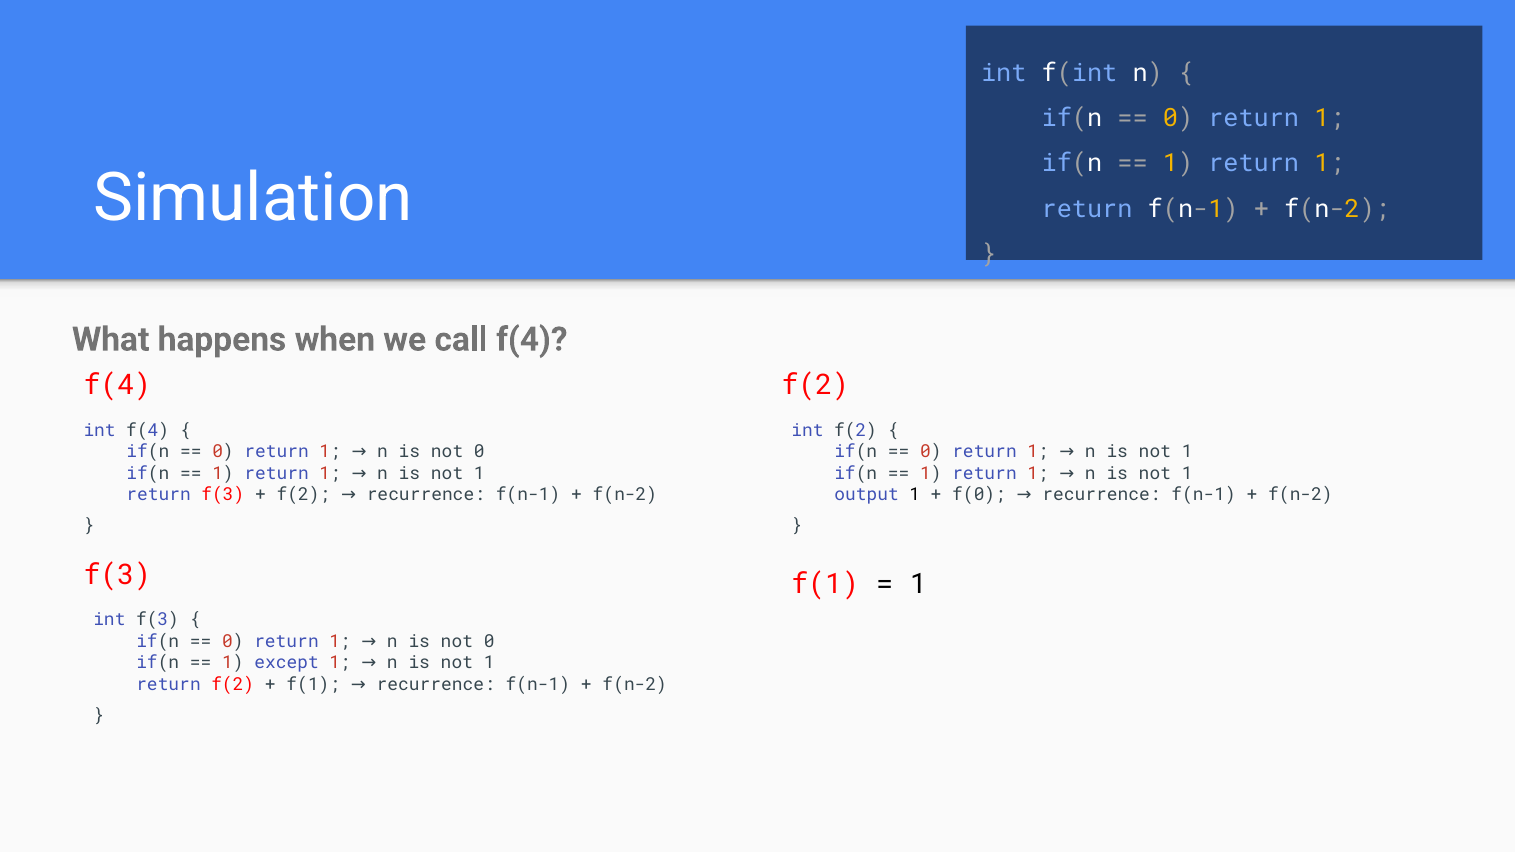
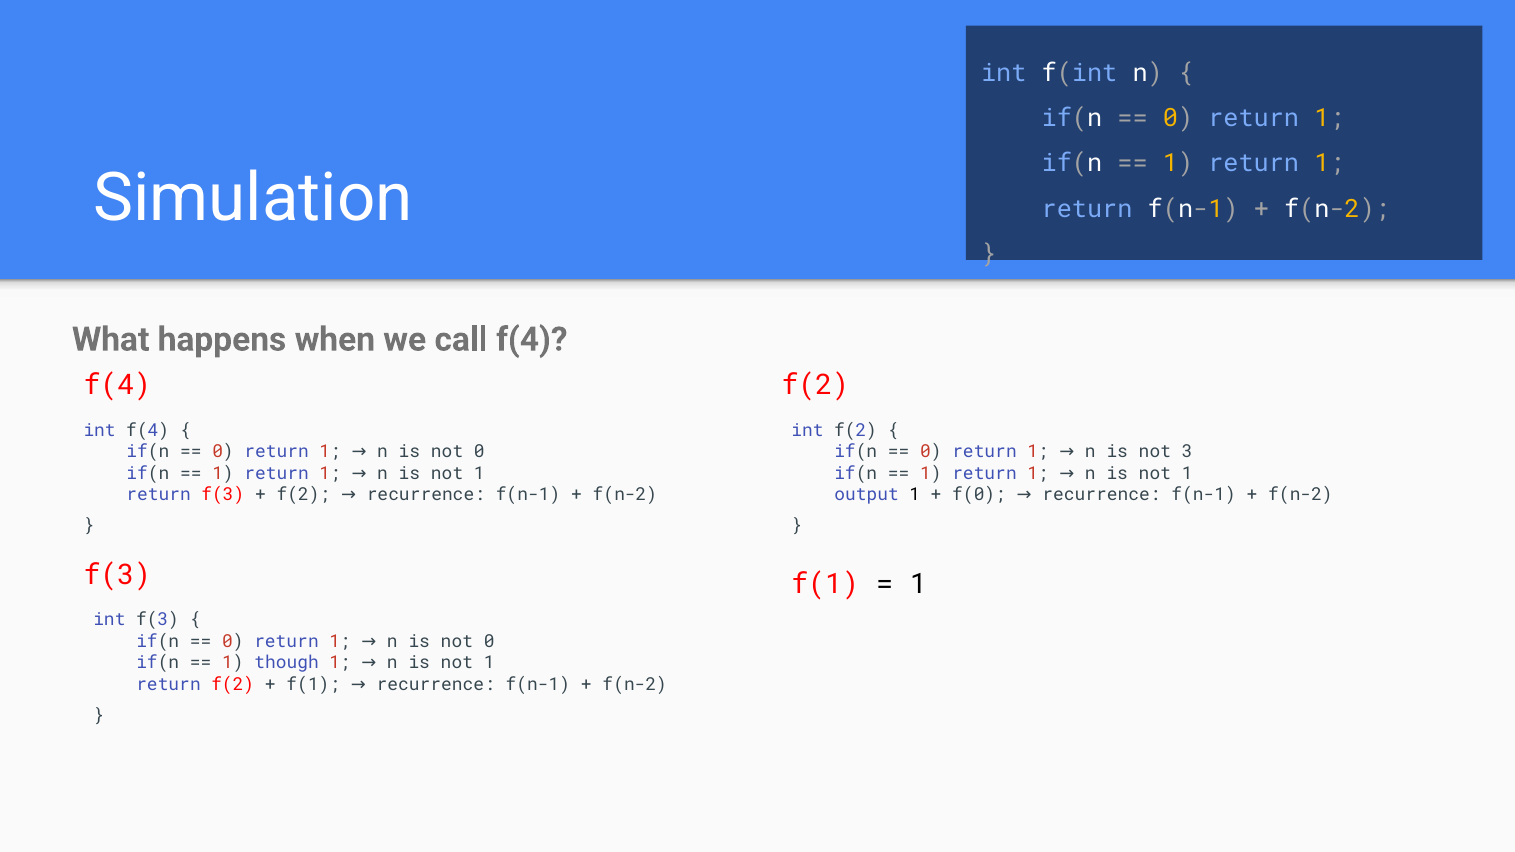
1 at (1187, 452): 1 -> 3
except: except -> though
